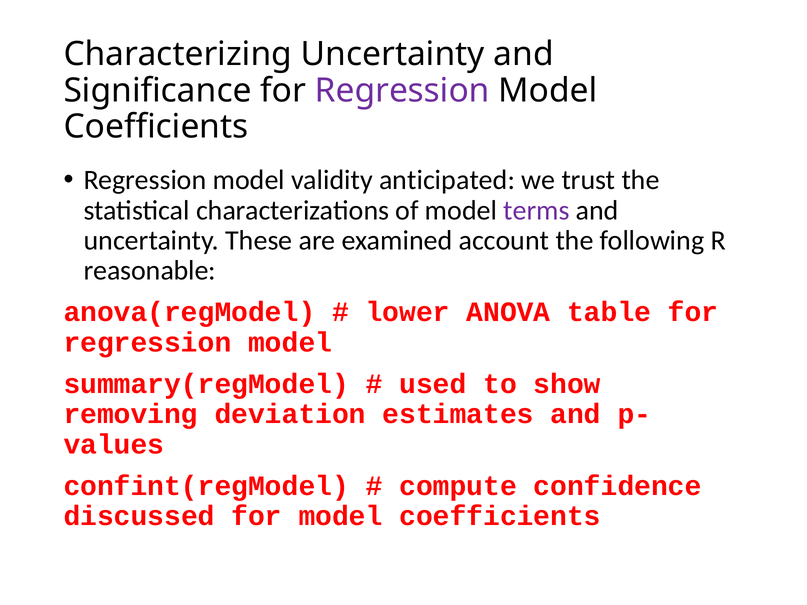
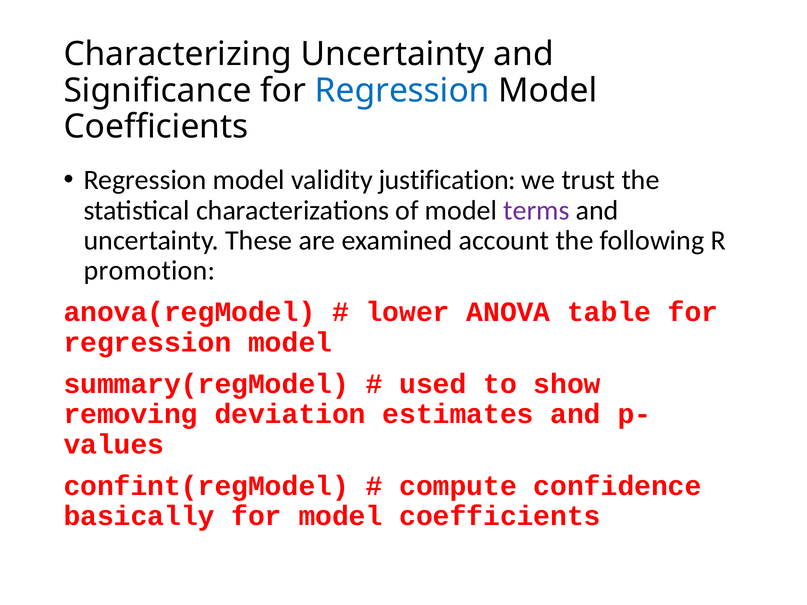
Regression at (402, 90) colour: purple -> blue
anticipated: anticipated -> justification
reasonable: reasonable -> promotion
discussed: discussed -> basically
